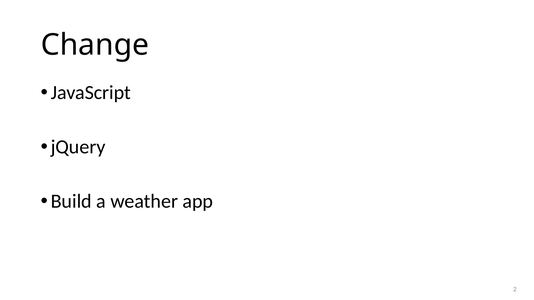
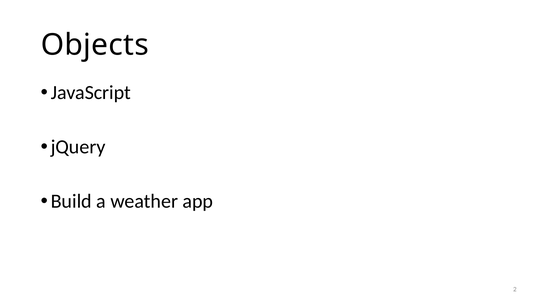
Change: Change -> Objects
